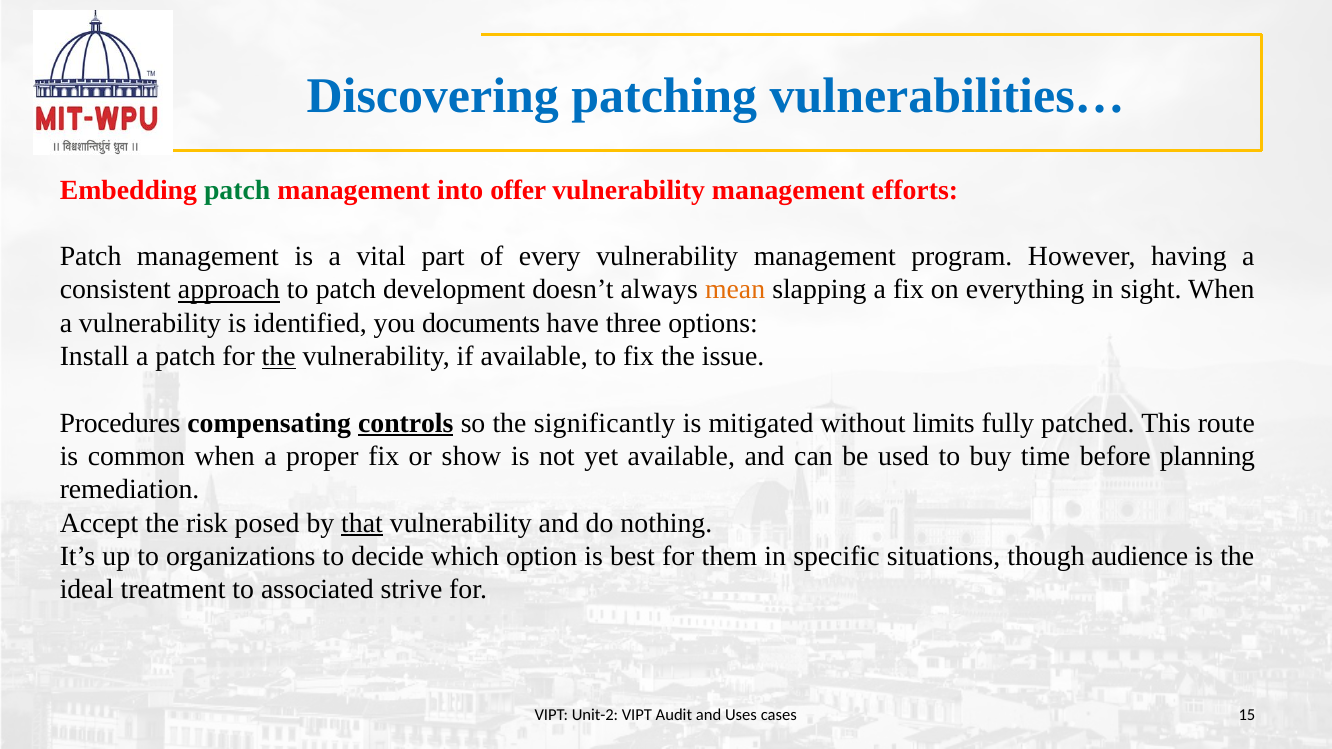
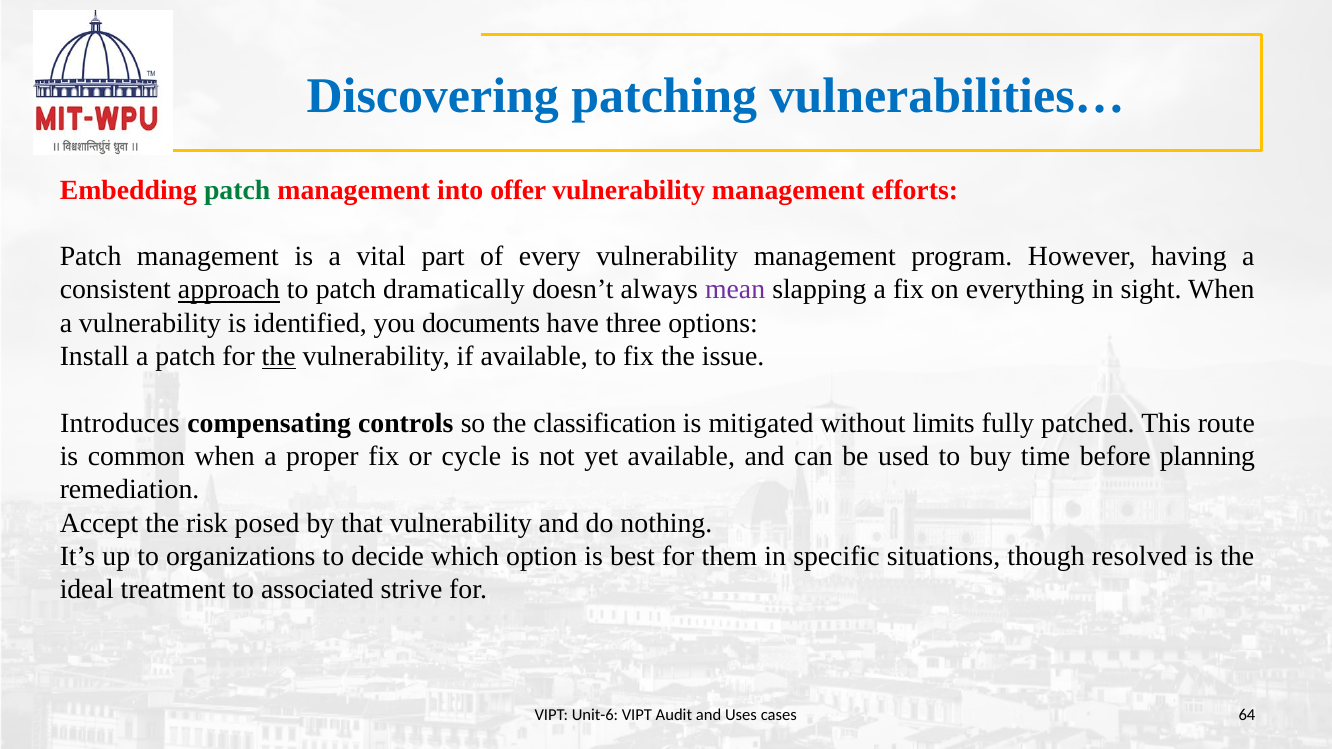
development: development -> dramatically
mean colour: orange -> purple
Procedures: Procedures -> Introduces
controls underline: present -> none
significantly: significantly -> classification
show: show -> cycle
that underline: present -> none
audience: audience -> resolved
Unit-2: Unit-2 -> Unit-6
15: 15 -> 64
